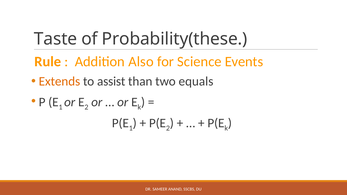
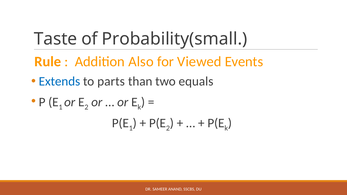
Probability(these: Probability(these -> Probability(small
Science: Science -> Viewed
Extends colour: orange -> blue
assist: assist -> parts
